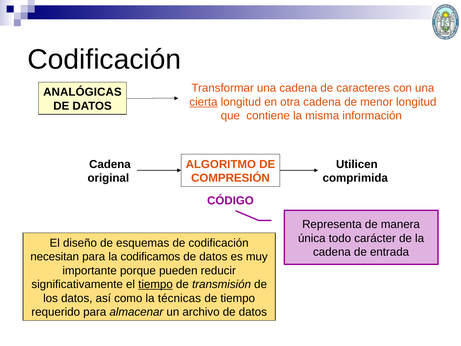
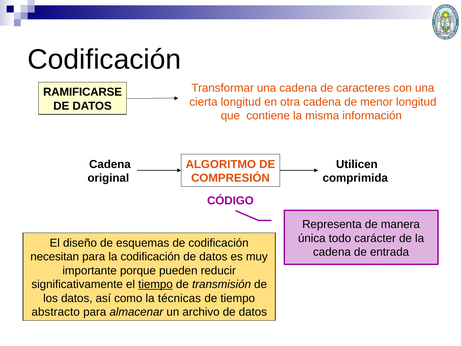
ANALÓGICAS: ANALÓGICAS -> RAMIFICARSE
cierta underline: present -> none
la codificamos: codificamos -> codificación
requerido: requerido -> abstracto
